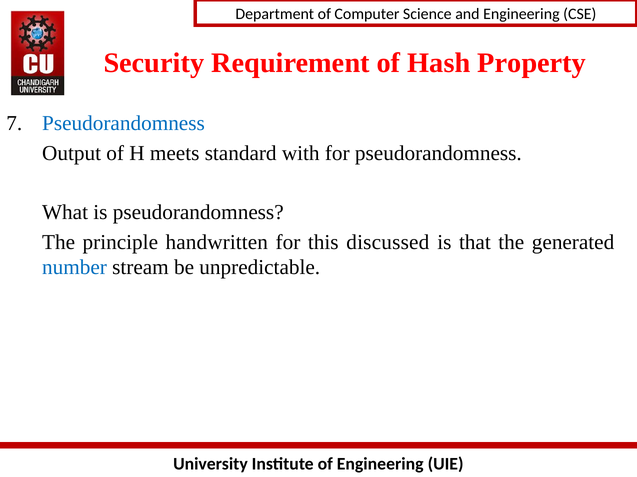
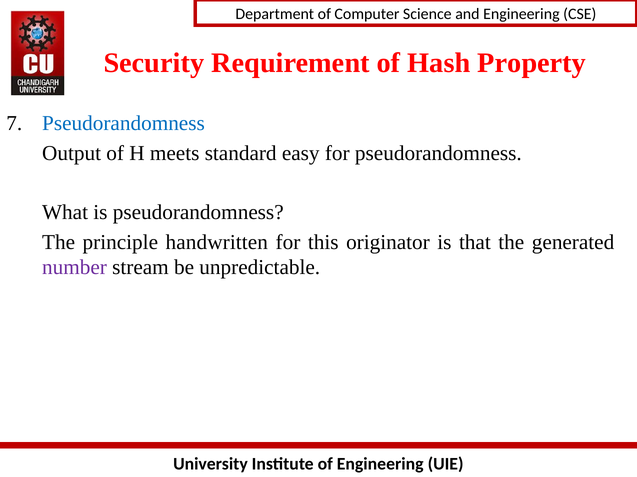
with: with -> easy
discussed: discussed -> originator
number colour: blue -> purple
